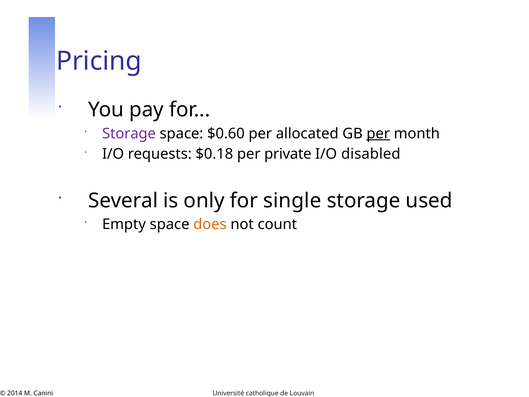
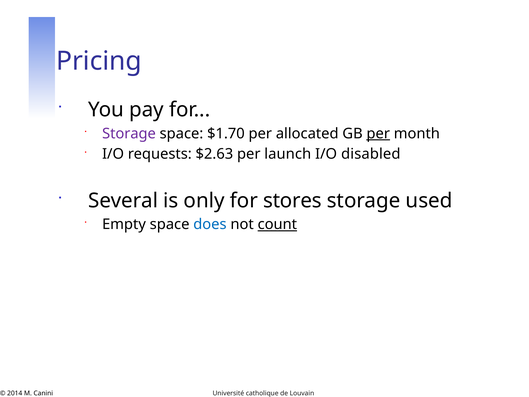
$0.60: $0.60 -> $1.70
$0.18: $0.18 -> $2.63
private: private -> launch
single: single -> stores
does colour: orange -> blue
count underline: none -> present
